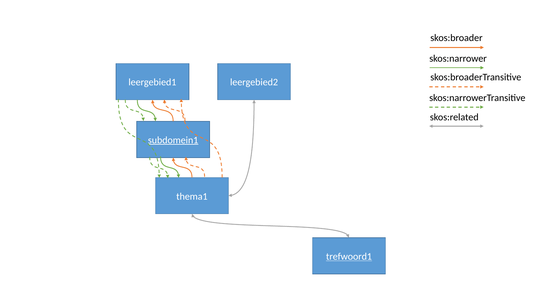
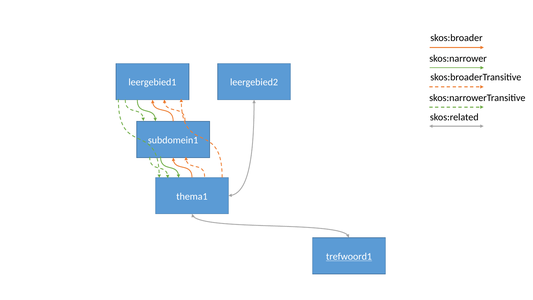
subdomein1 underline: present -> none
